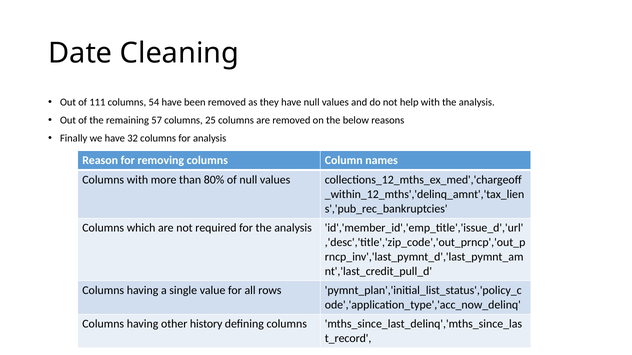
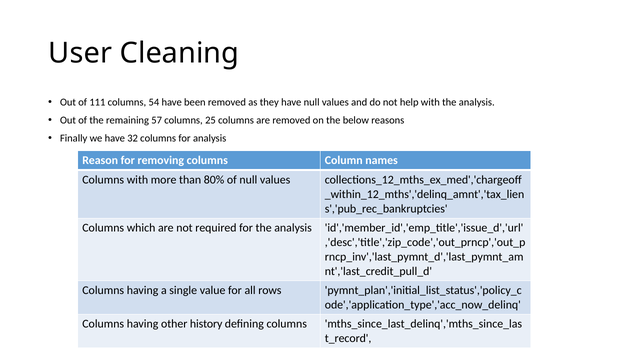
Date: Date -> User
